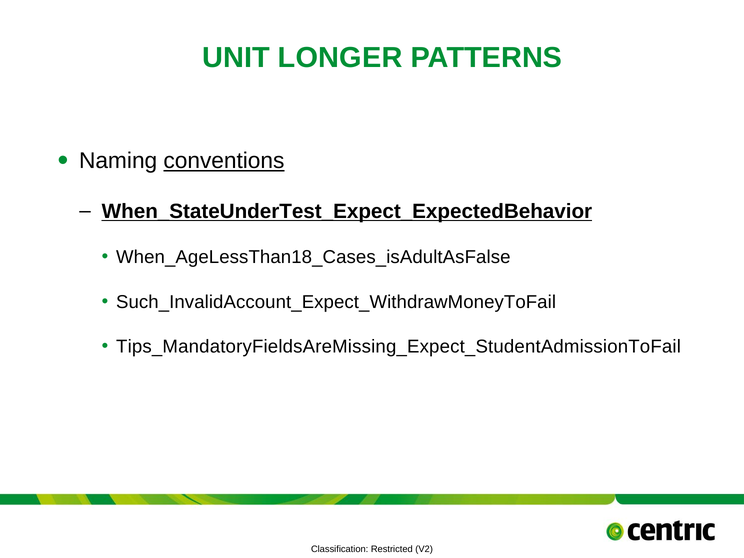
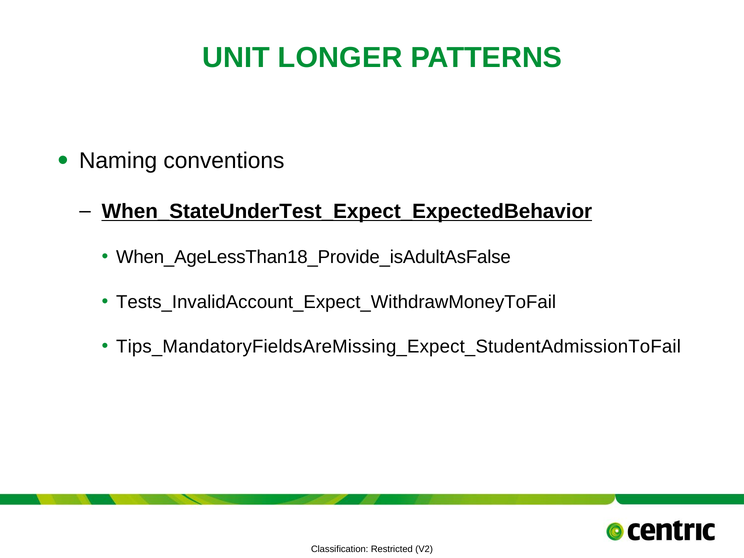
conventions underline: present -> none
When_AgeLessThan18_Cases_isAdultAsFalse: When_AgeLessThan18_Cases_isAdultAsFalse -> When_AgeLessThan18_Provide_isAdultAsFalse
Such_InvalidAccount_Expect_WithdrawMoneyToFail: Such_InvalidAccount_Expect_WithdrawMoneyToFail -> Tests_InvalidAccount_Expect_WithdrawMoneyToFail
